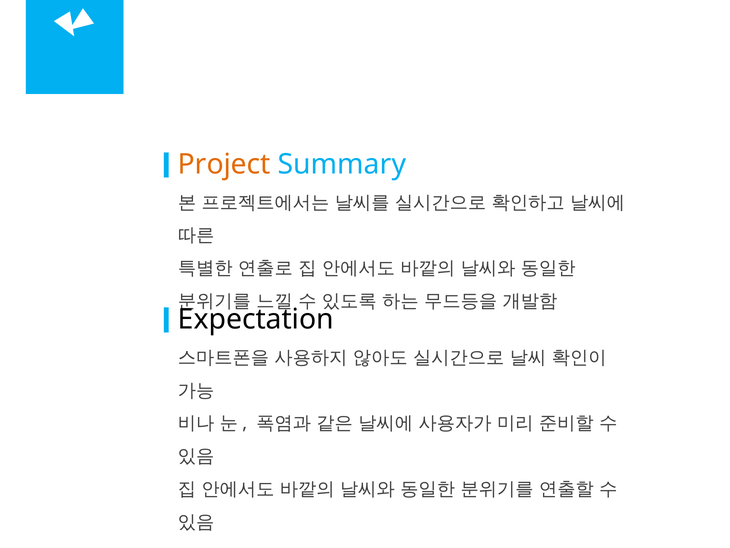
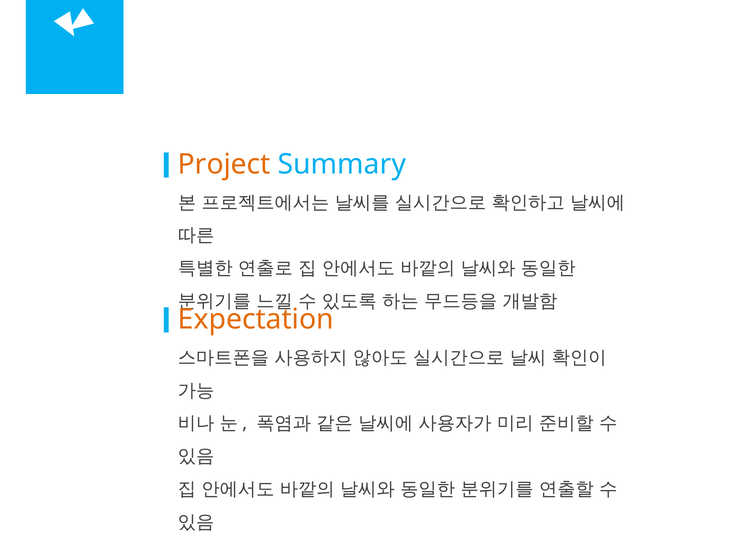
Expectation colour: black -> orange
